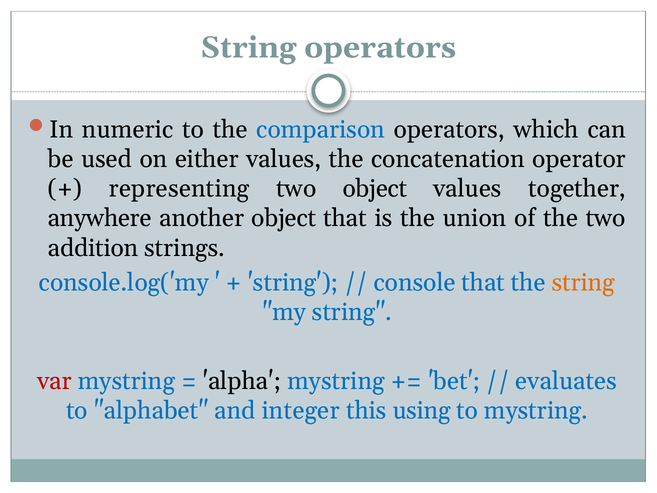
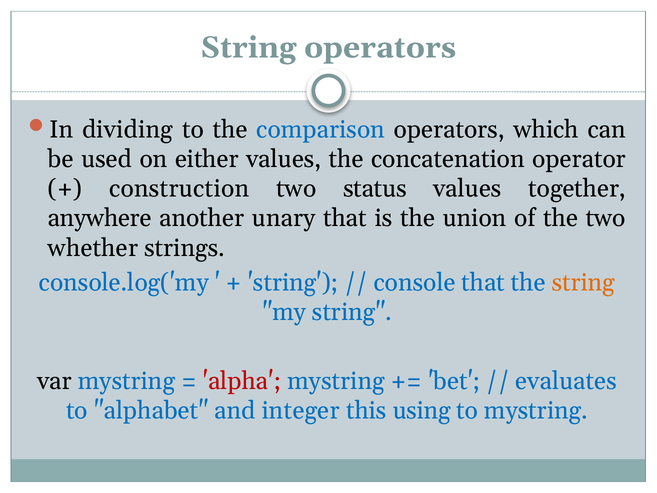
numeric: numeric -> dividing
representing: representing -> construction
two object: object -> status
another object: object -> unary
addition: addition -> whether
var colour: red -> black
alpha colour: black -> red
